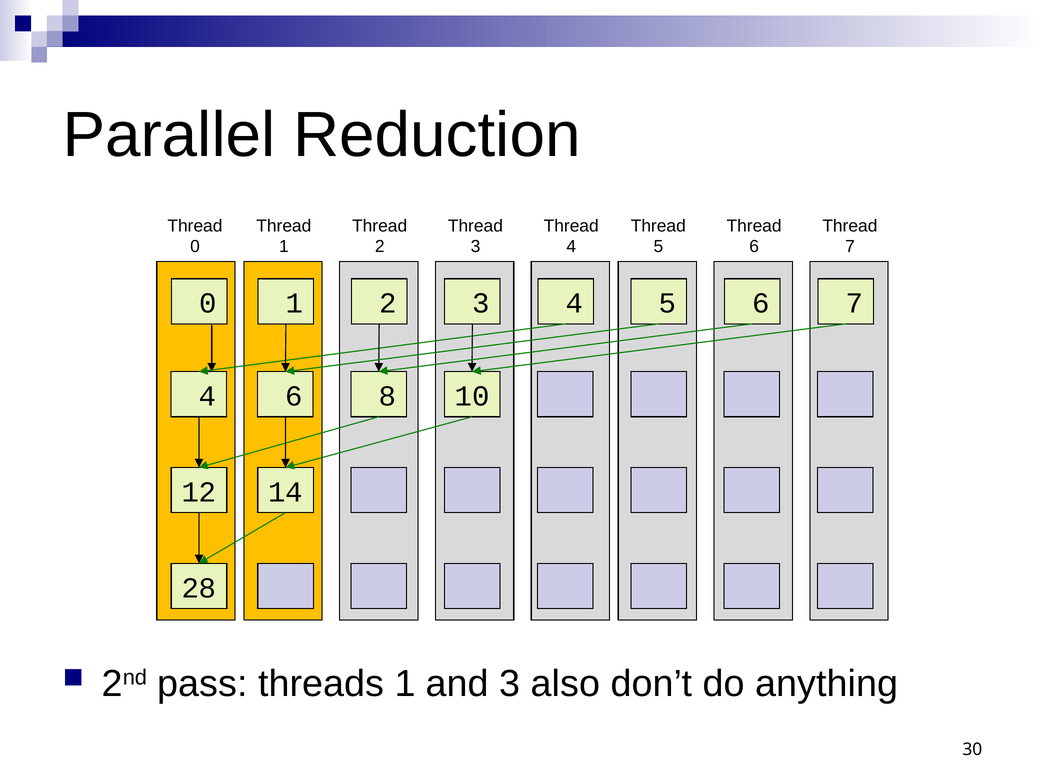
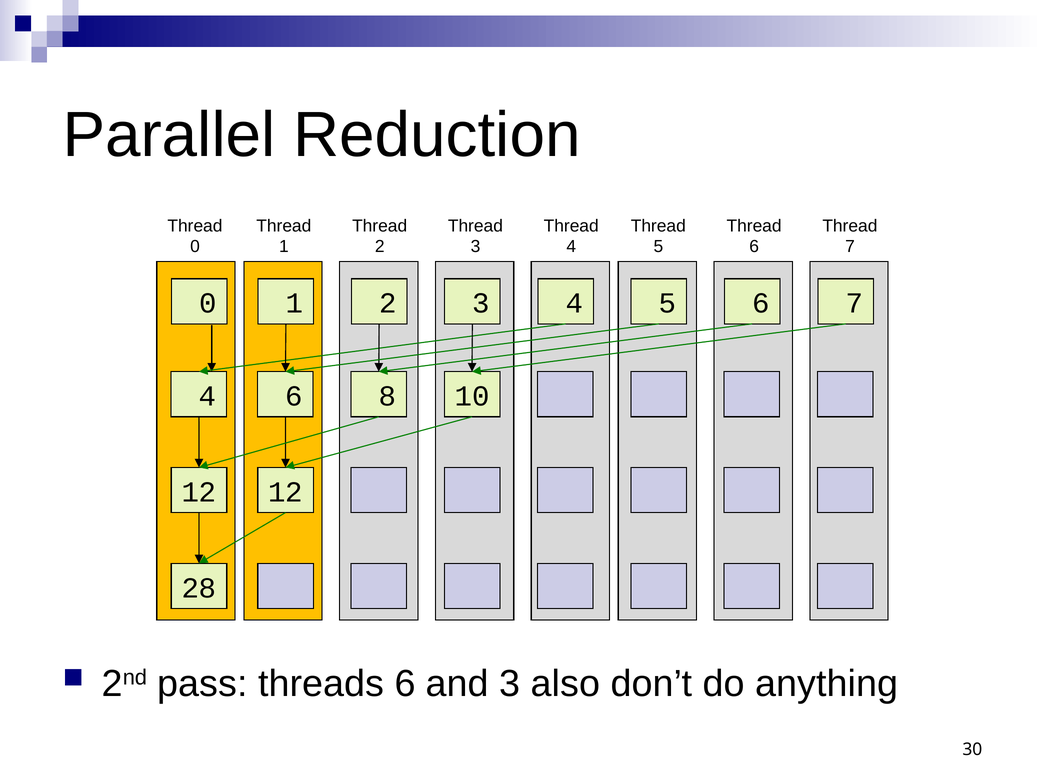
12 14: 14 -> 12
threads 1: 1 -> 6
